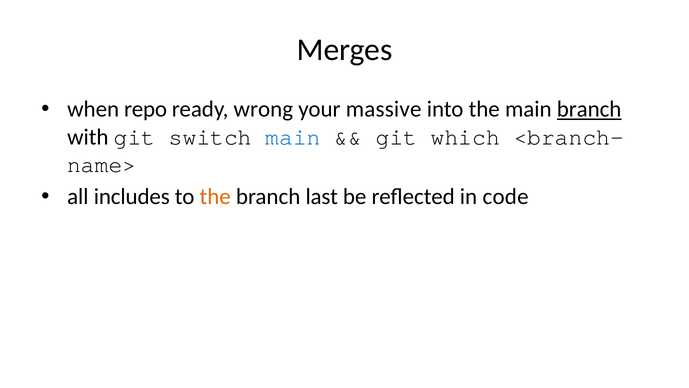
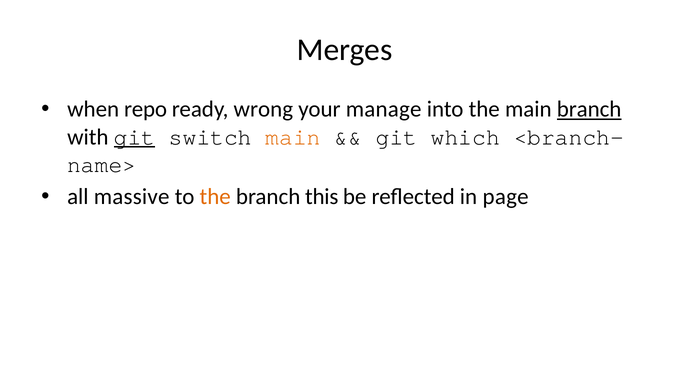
massive: massive -> manage
git at (134, 137) underline: none -> present
main at (293, 137) colour: blue -> orange
includes: includes -> massive
last: last -> this
code: code -> page
